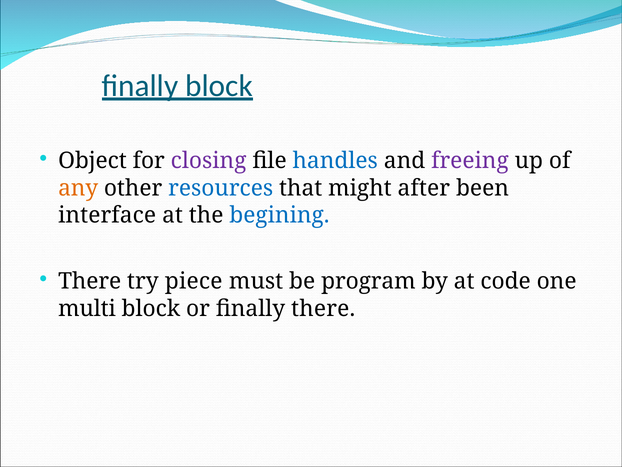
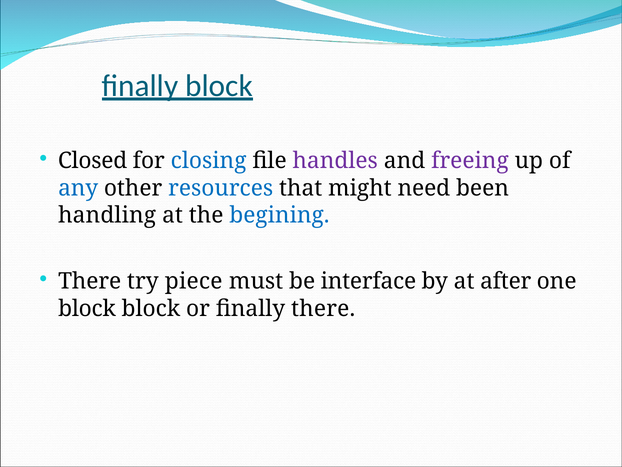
Object: Object -> Closed
closing colour: purple -> blue
handles colour: blue -> purple
any colour: orange -> blue
after: after -> need
interface: interface -> handling
program: program -> interface
code: code -> after
multi at (87, 308): multi -> block
